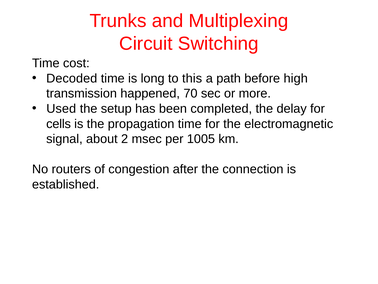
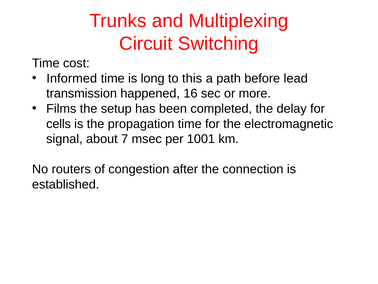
Decoded: Decoded -> Informed
high: high -> lead
70: 70 -> 16
Used: Used -> Films
2: 2 -> 7
1005: 1005 -> 1001
